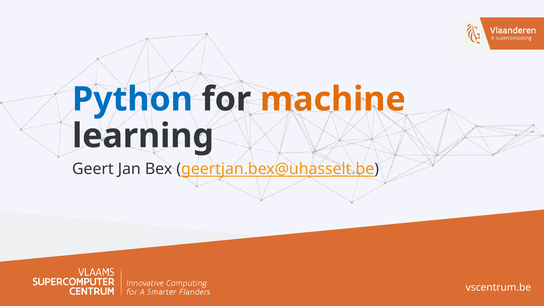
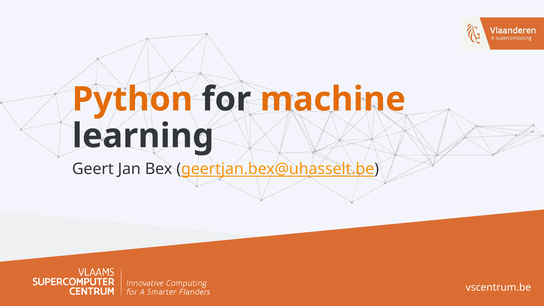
Python colour: blue -> orange
